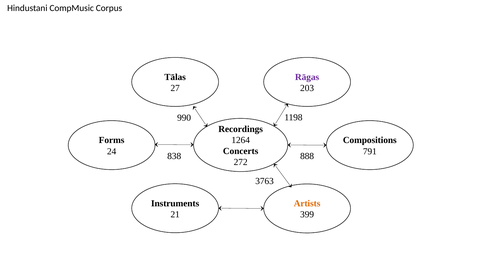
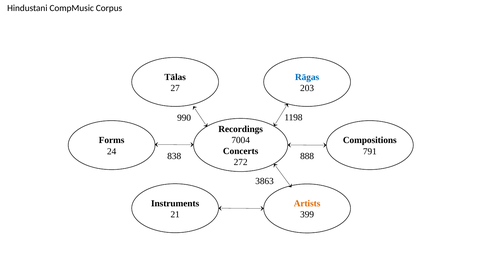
Rāgas colour: purple -> blue
1264: 1264 -> 7004
3763: 3763 -> 3863
